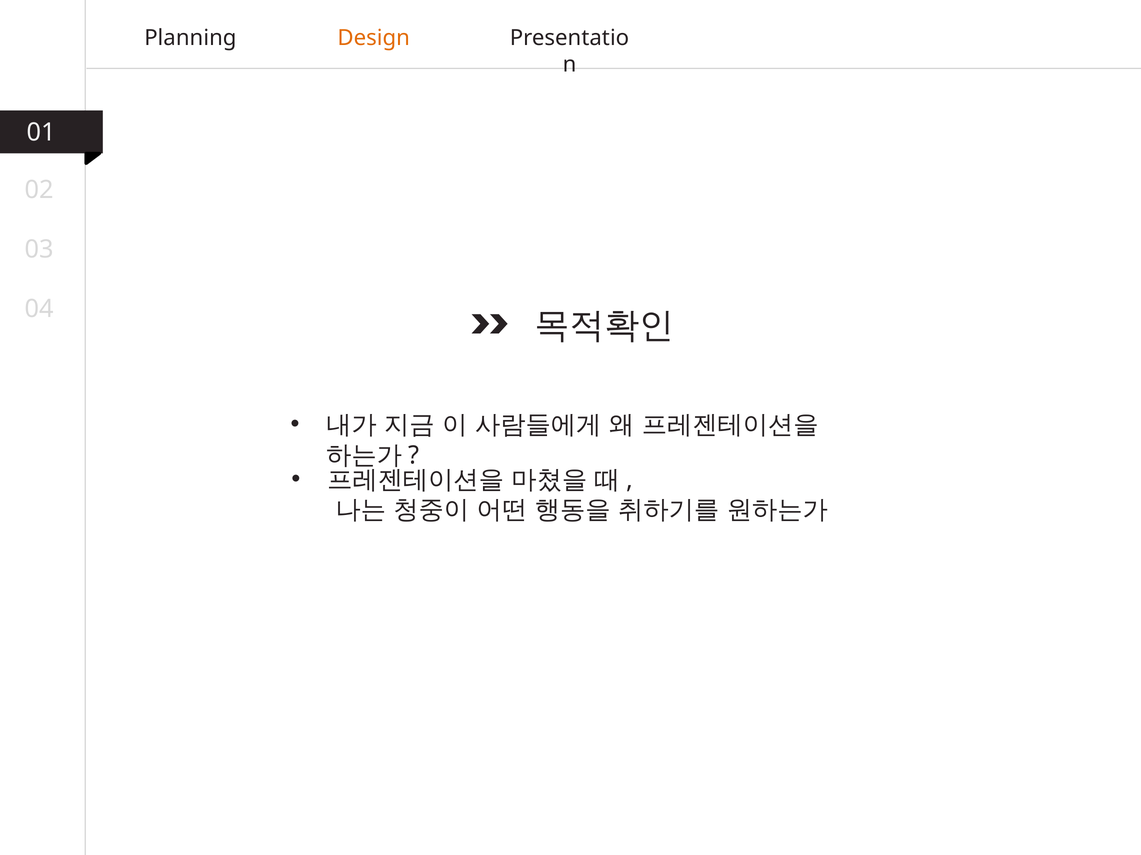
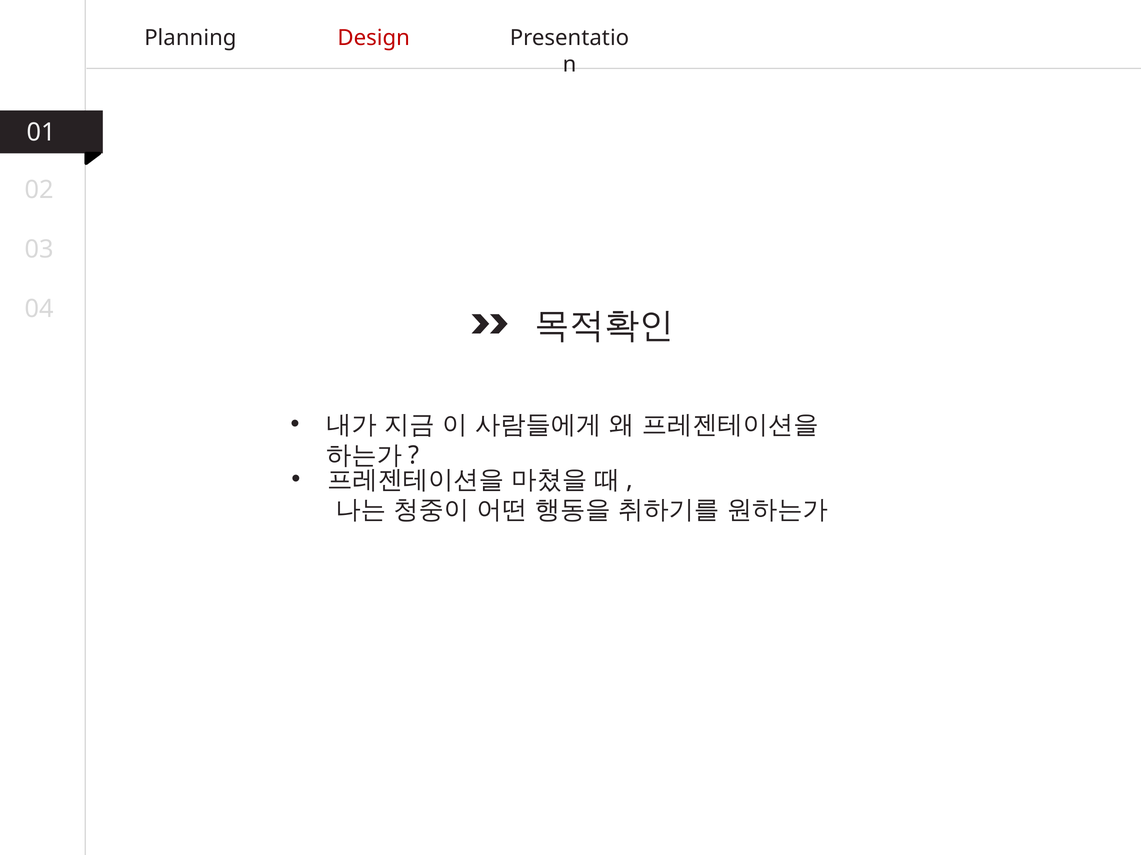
Design colour: orange -> red
